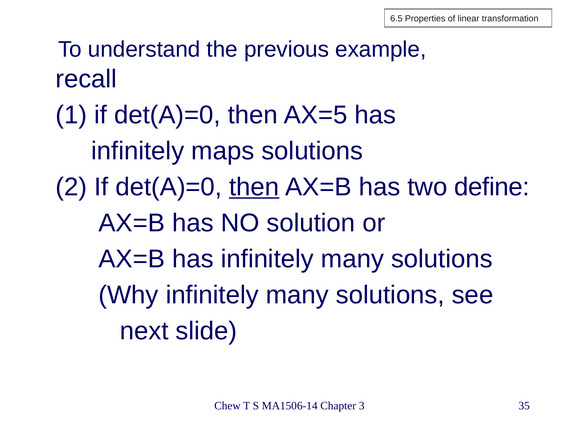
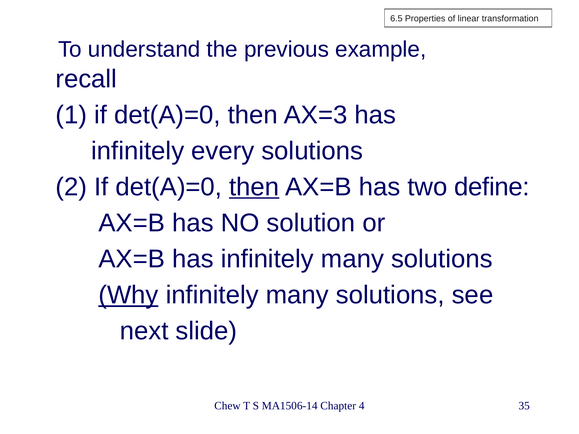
AX=5: AX=5 -> AX=3
maps: maps -> every
Why underline: none -> present
3: 3 -> 4
